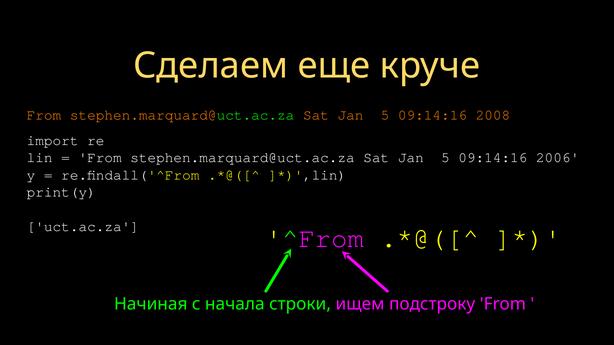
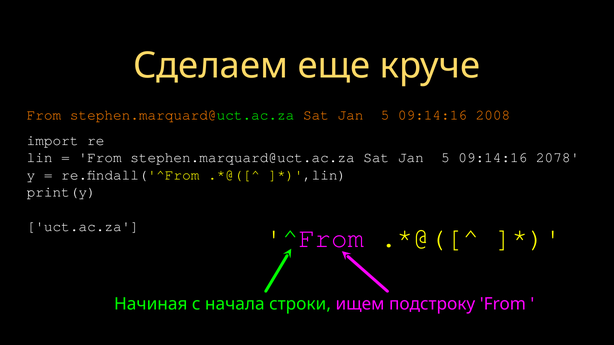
2006: 2006 -> 2078
